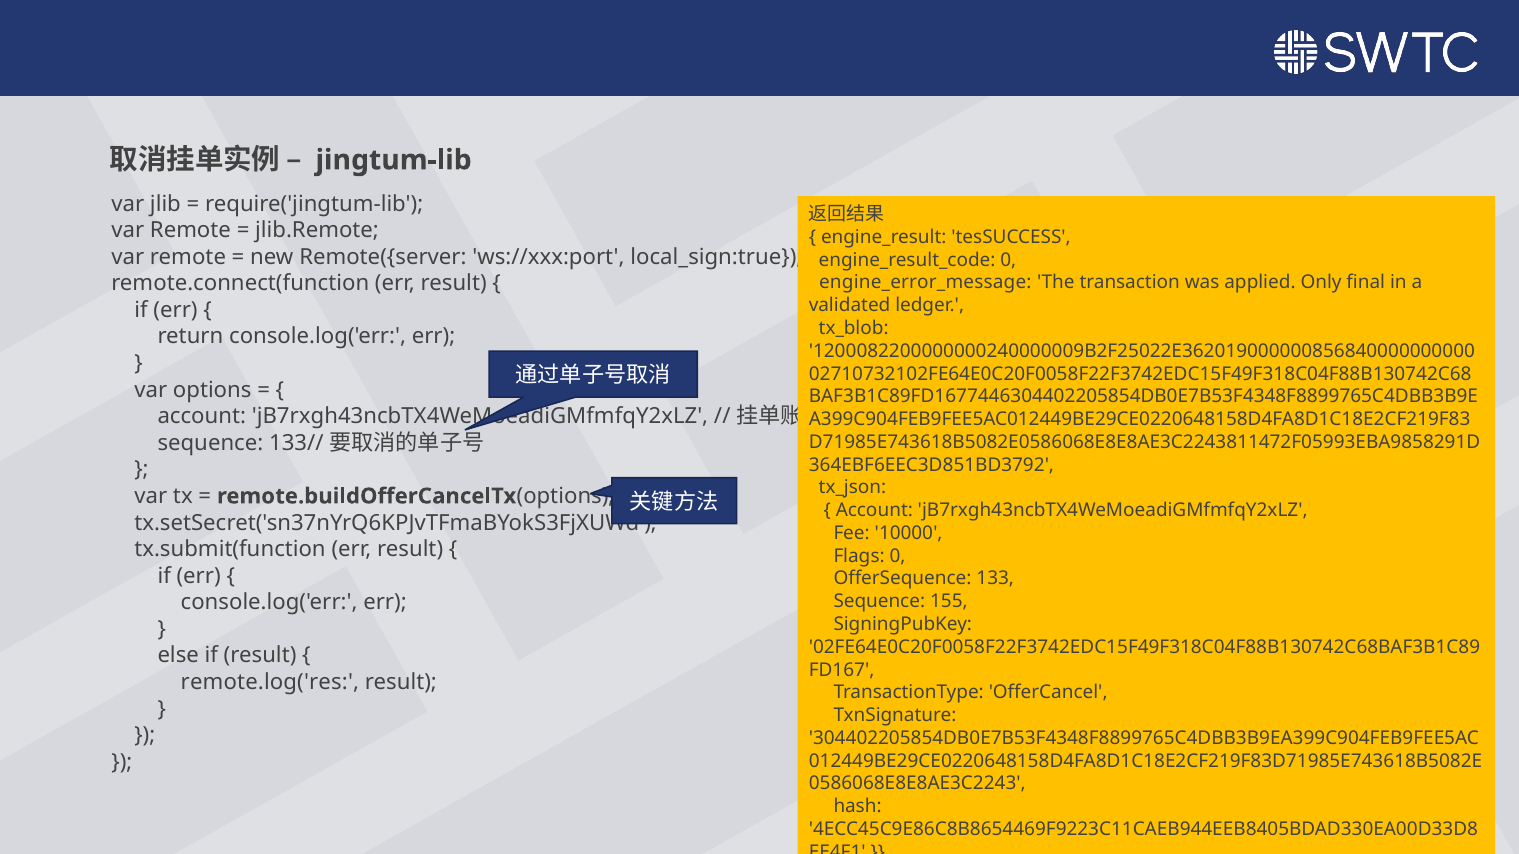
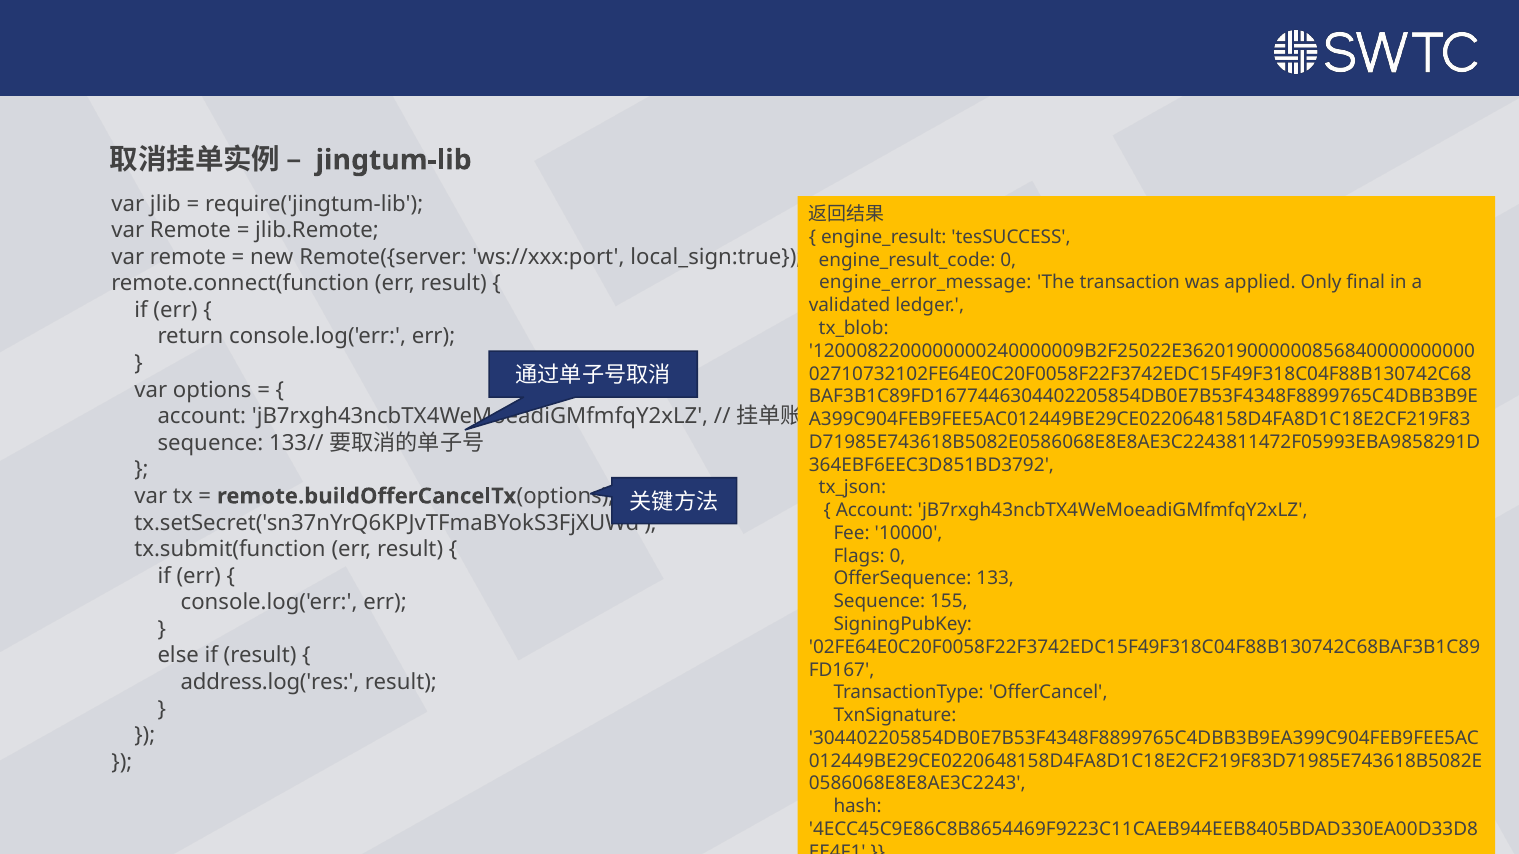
remote.log('res: remote.log('res -> address.log('res
